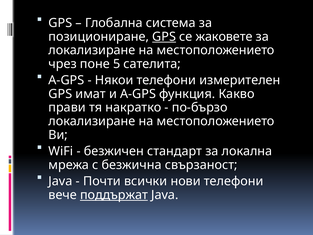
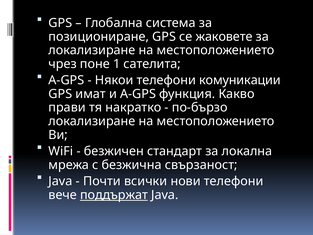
GPS at (164, 37) underline: present -> none
5: 5 -> 1
измерителен: измерителен -> комуникации
